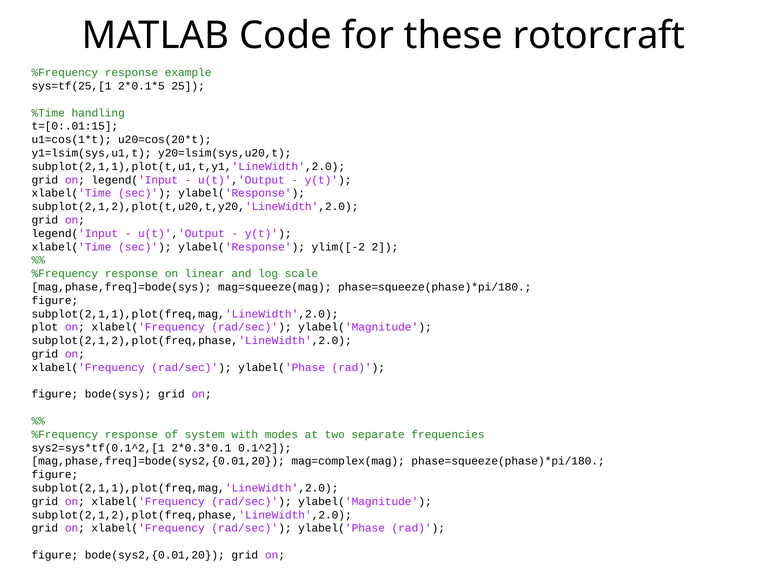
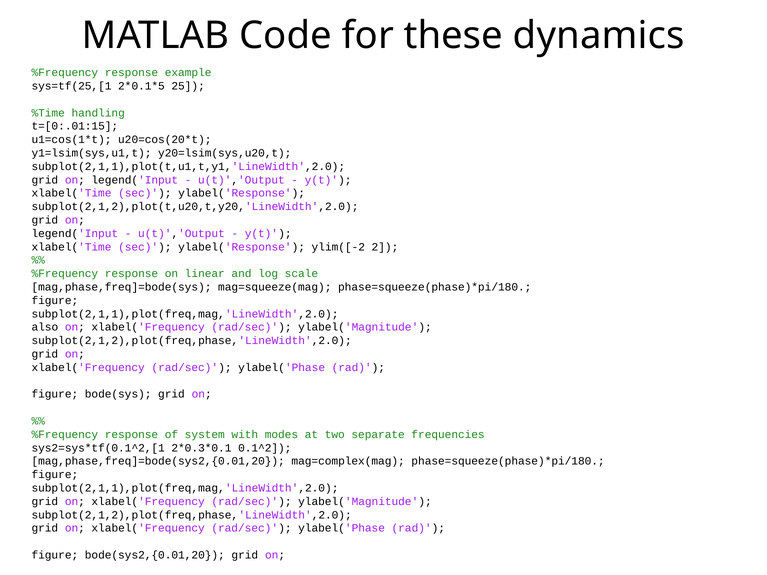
rotorcraft: rotorcraft -> dynamics
plot: plot -> also
